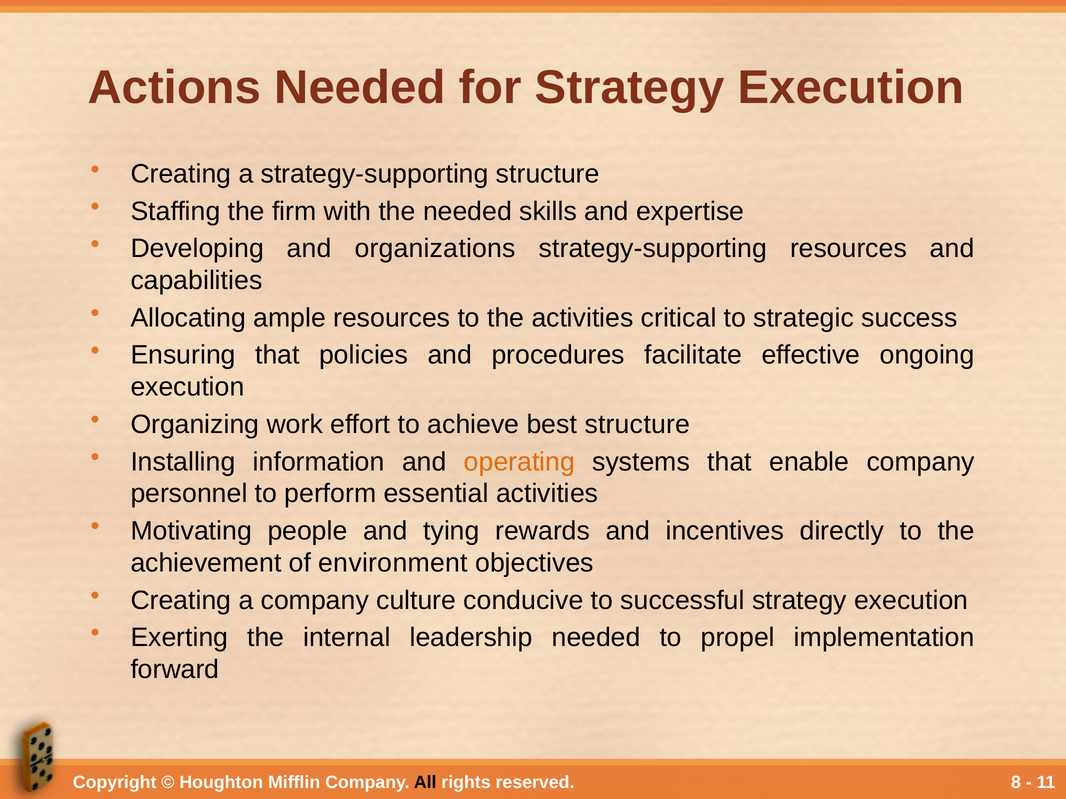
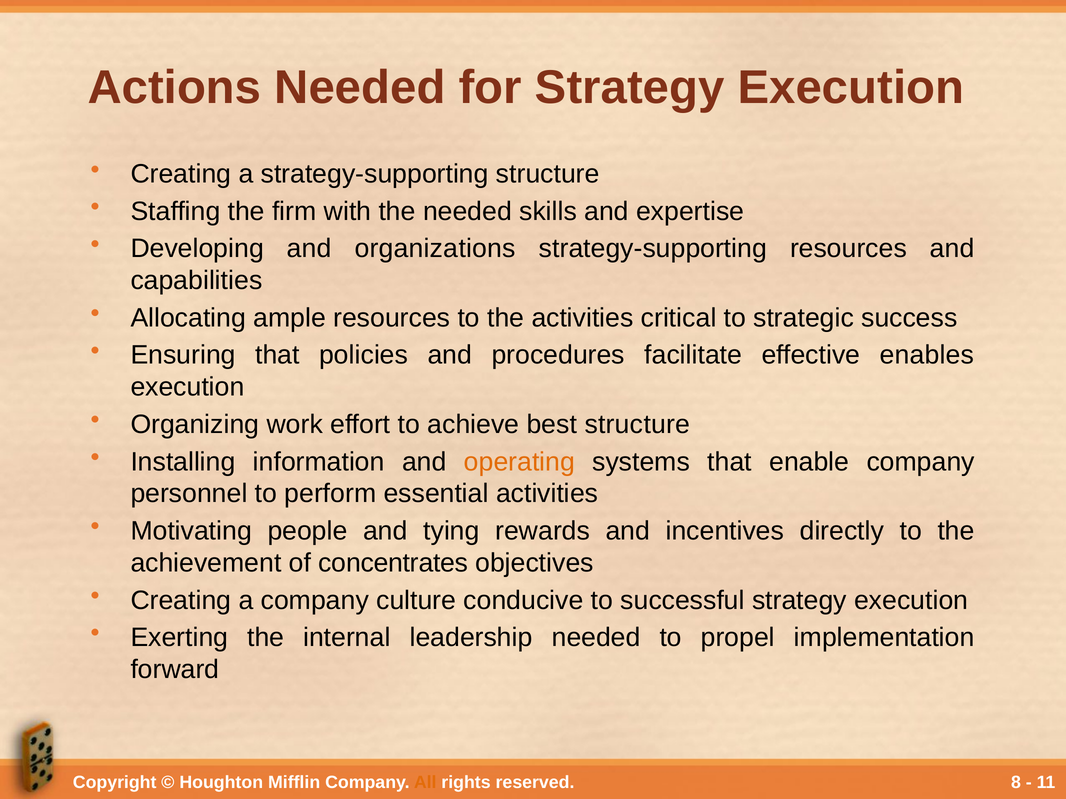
ongoing: ongoing -> enables
environment: environment -> concentrates
All colour: black -> orange
